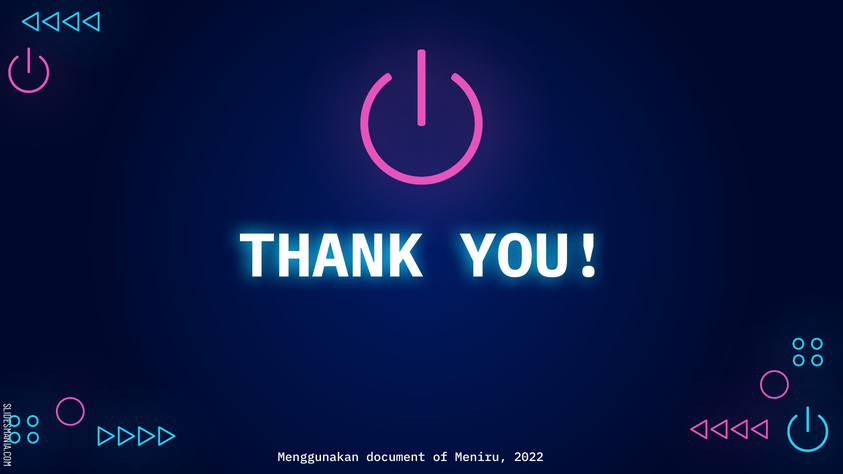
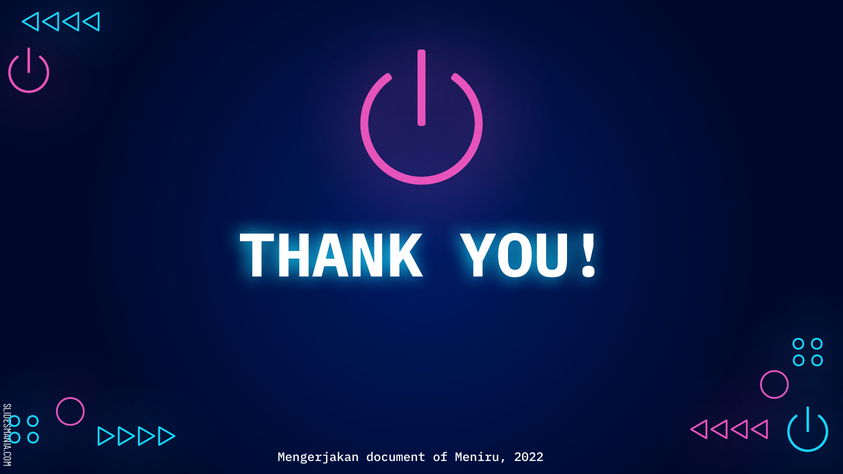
Menggunakan: Menggunakan -> Mengerjakan
